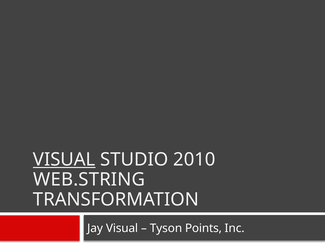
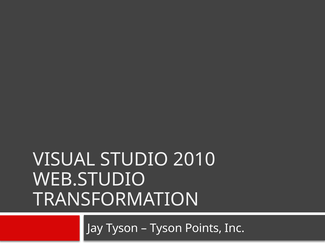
VISUAL at (64, 159) underline: present -> none
WEB.STRING: WEB.STRING -> WEB.STUDIO
Jay Visual: Visual -> Tyson
